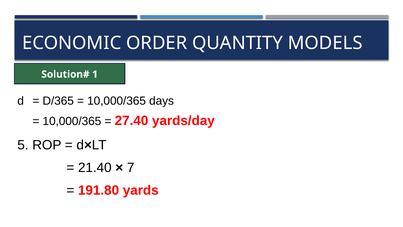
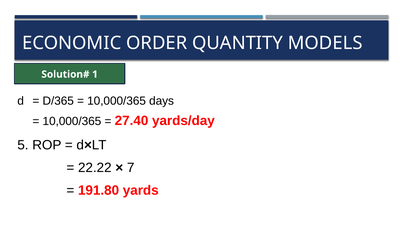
21.40: 21.40 -> 22.22
